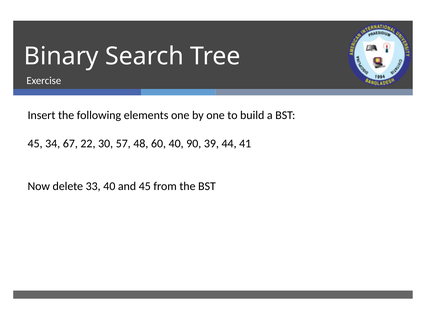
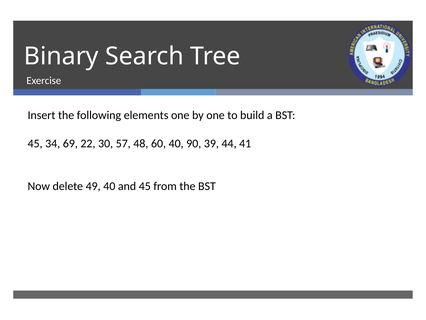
67: 67 -> 69
33: 33 -> 49
